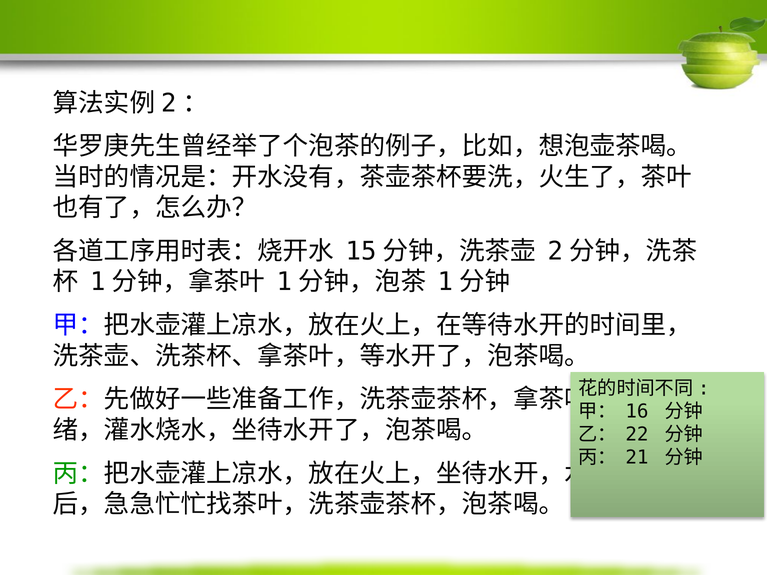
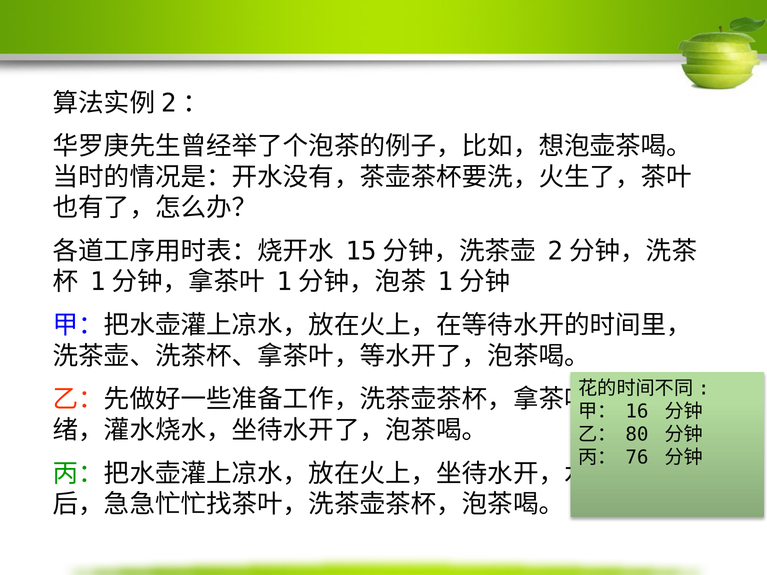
22: 22 -> 80
21: 21 -> 76
